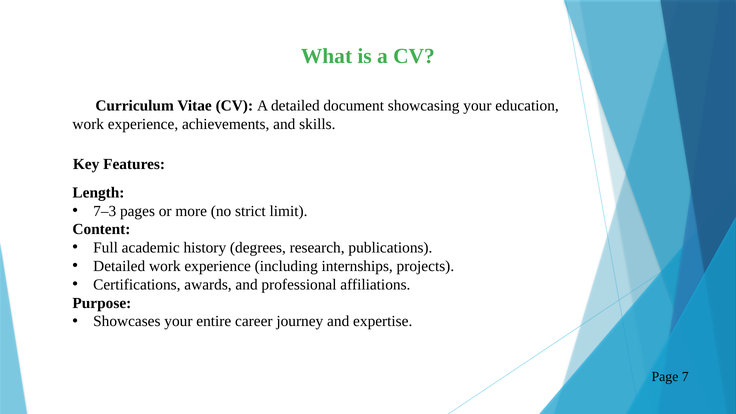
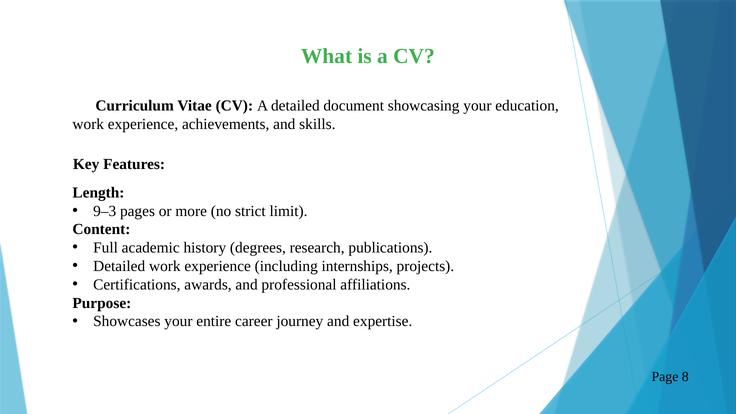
7–3: 7–3 -> 9–3
7: 7 -> 8
